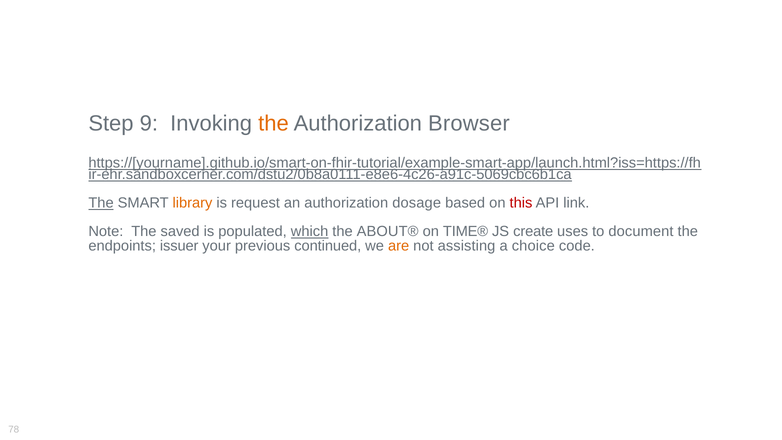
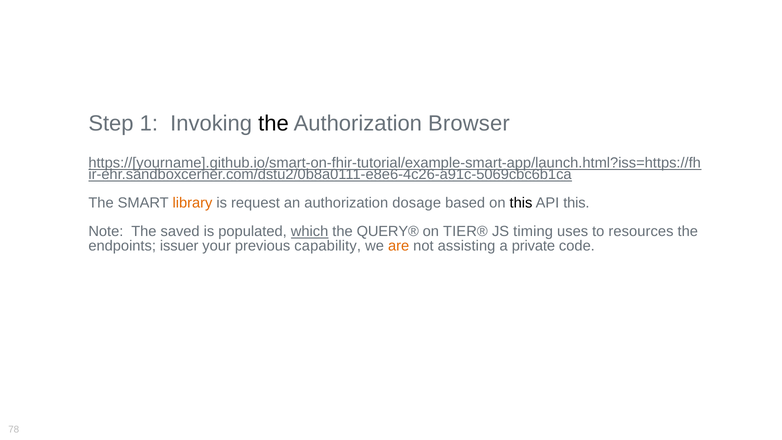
9: 9 -> 1
the at (273, 124) colour: orange -> black
The at (101, 203) underline: present -> none
this at (521, 203) colour: red -> black
API link: link -> this
ABOUT®: ABOUT® -> QUERY®
TIME®: TIME® -> TIER®
create: create -> timing
document: document -> resources
continued: continued -> capability
choice: choice -> private
